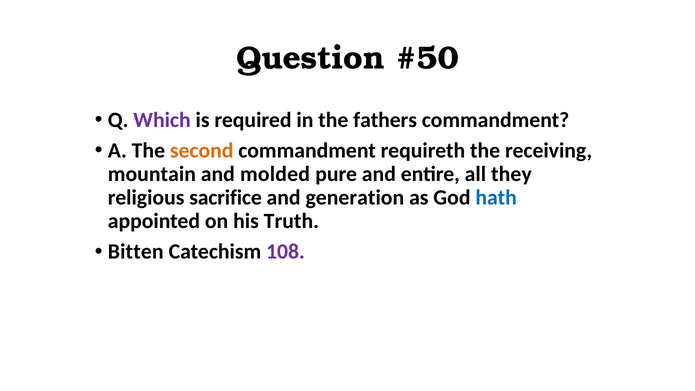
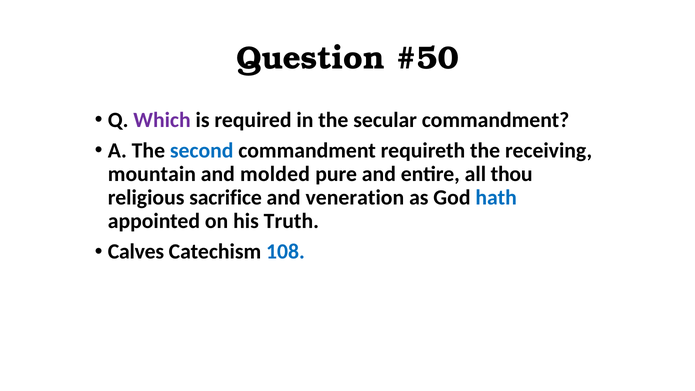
fathers: fathers -> secular
second colour: orange -> blue
they: they -> thou
generation: generation -> veneration
Bitten: Bitten -> Calves
108 colour: purple -> blue
